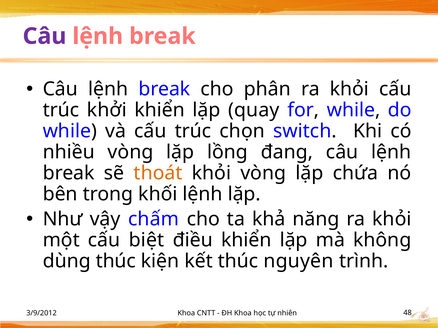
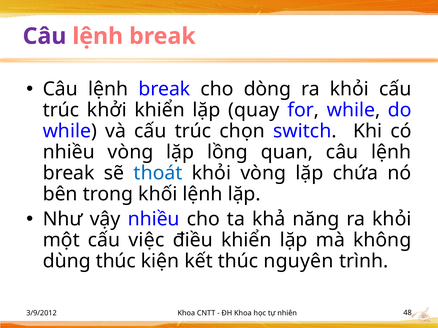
phân: phân -> dòng
đang: đang -> quan
thoát colour: orange -> blue
vậy chấm: chấm -> nhiều
biệt: biệt -> việc
